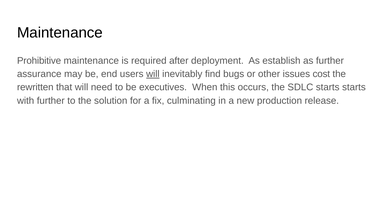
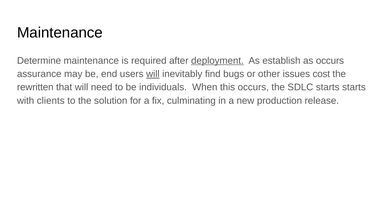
Prohibitive: Prohibitive -> Determine
deployment underline: none -> present
as further: further -> occurs
executives: executives -> individuals
with further: further -> clients
